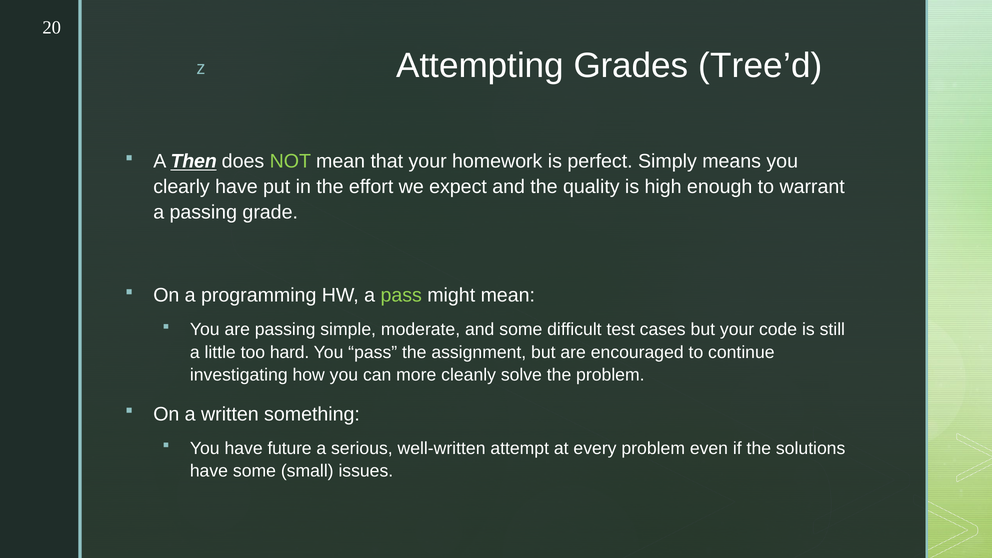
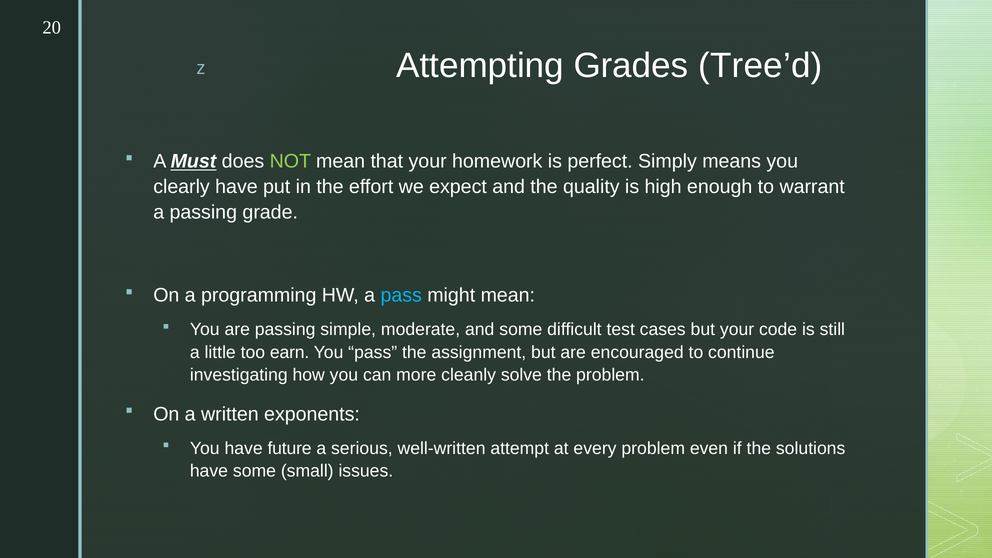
Then: Then -> Must
pass at (401, 296) colour: light green -> light blue
hard: hard -> earn
something: something -> exponents
